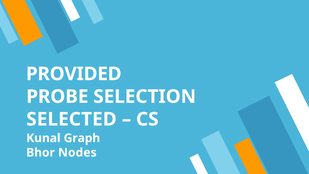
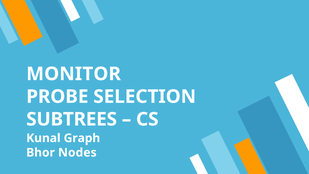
PROVIDED: PROVIDED -> MONITOR
SELECTED: SELECTED -> SUBTREES
